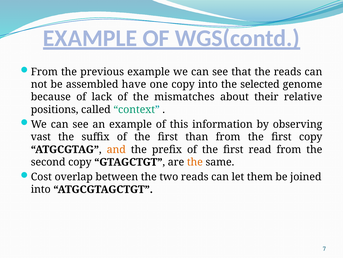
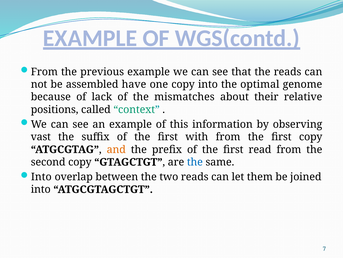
selected: selected -> optimal
than: than -> with
the at (195, 162) colour: orange -> blue
Cost at (41, 176): Cost -> Into
